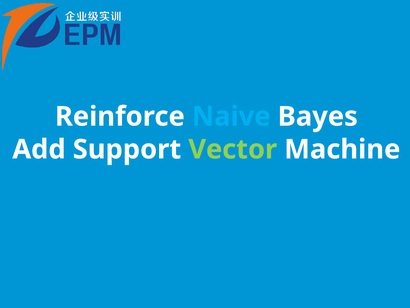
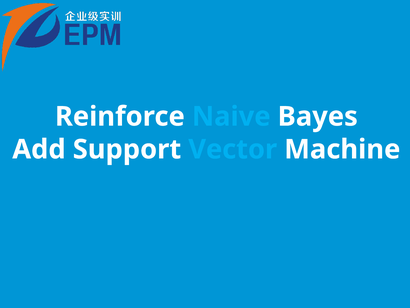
Vector colour: light green -> light blue
